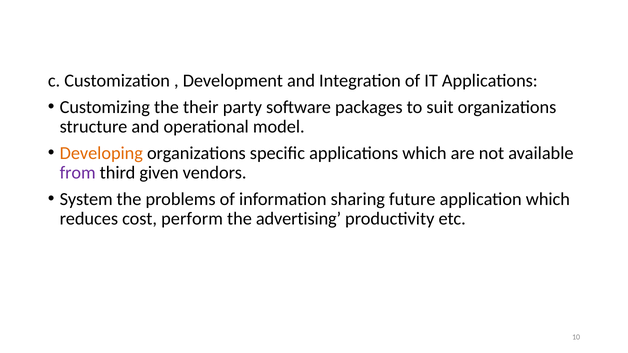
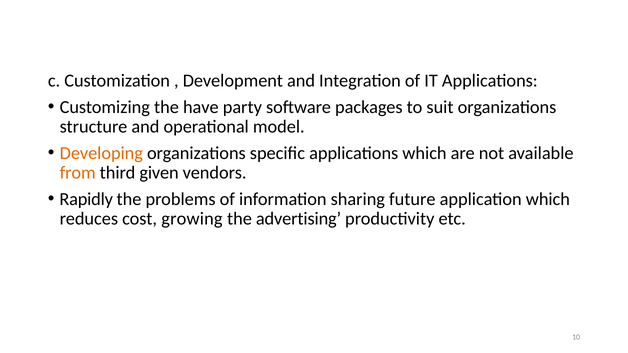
their: their -> have
from colour: purple -> orange
System: System -> Rapidly
perform: perform -> growing
